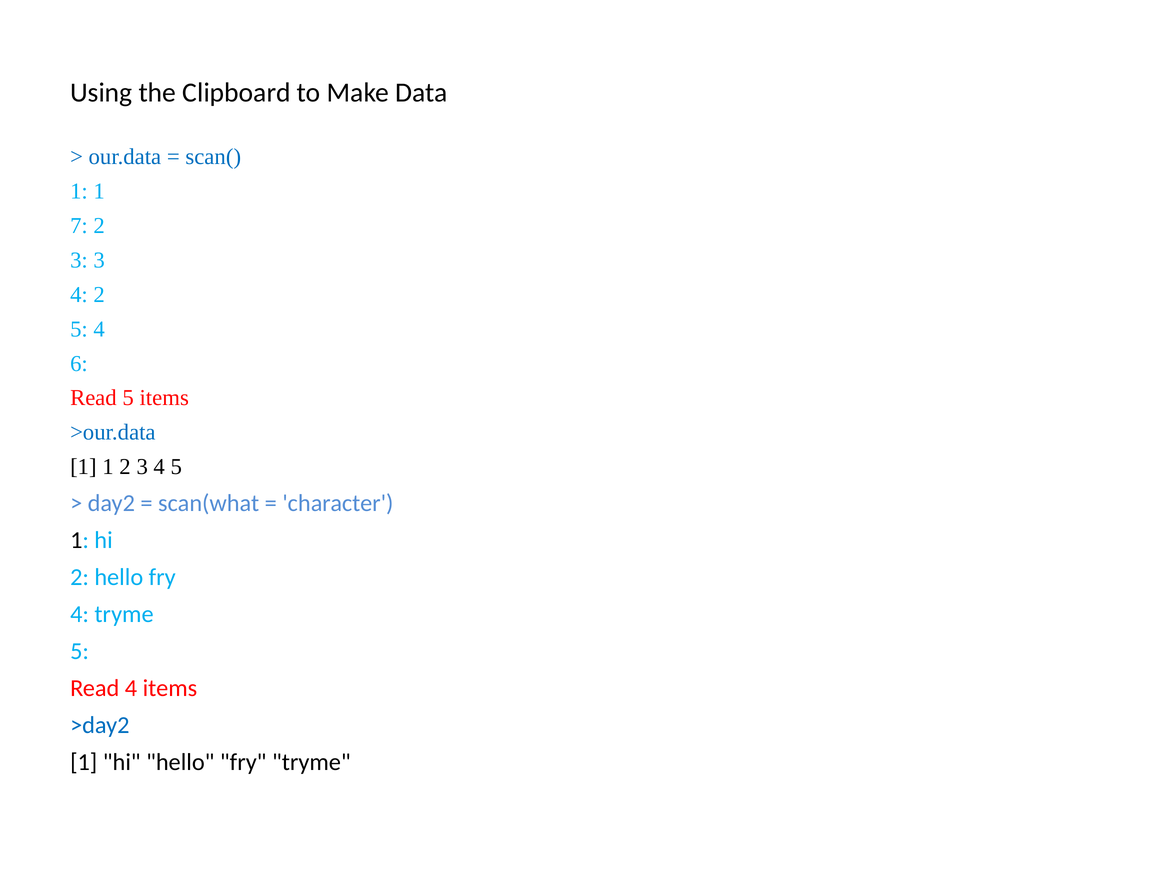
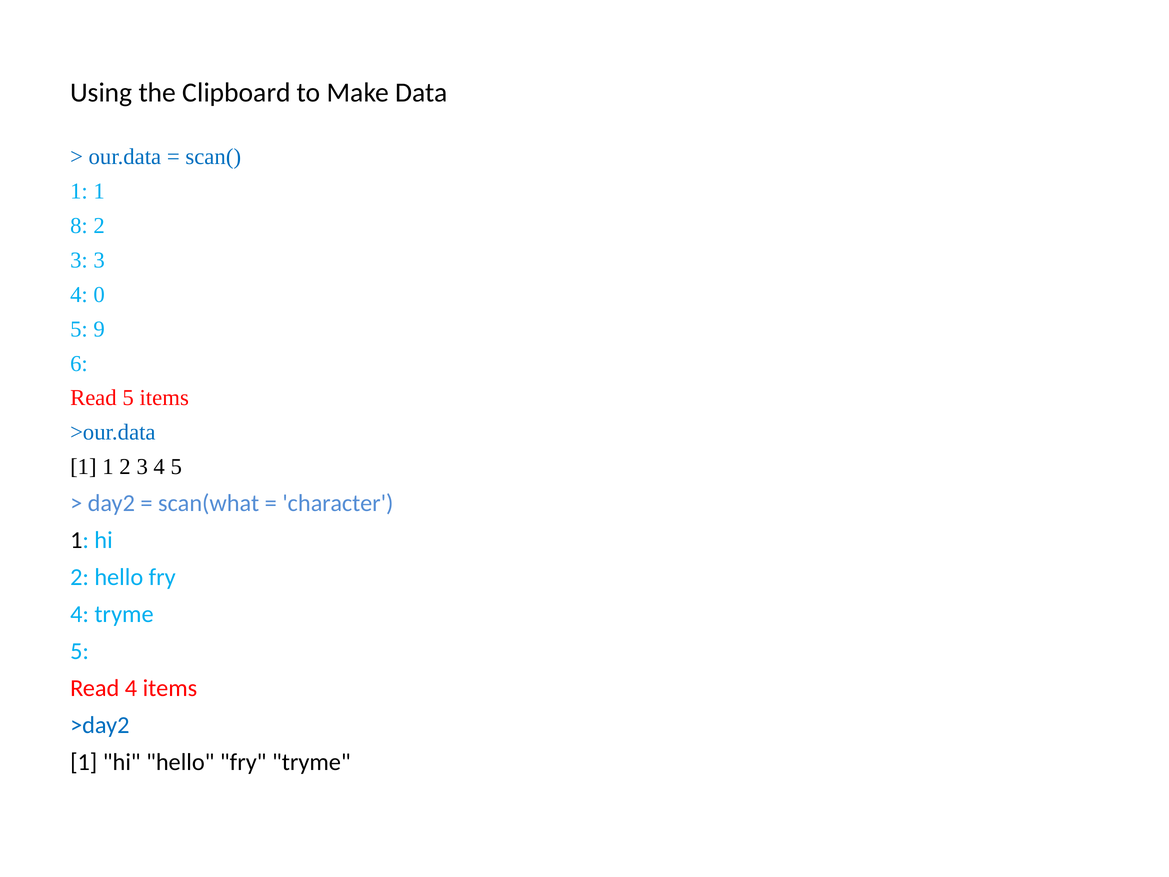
7: 7 -> 8
4 2: 2 -> 0
5 4: 4 -> 9
